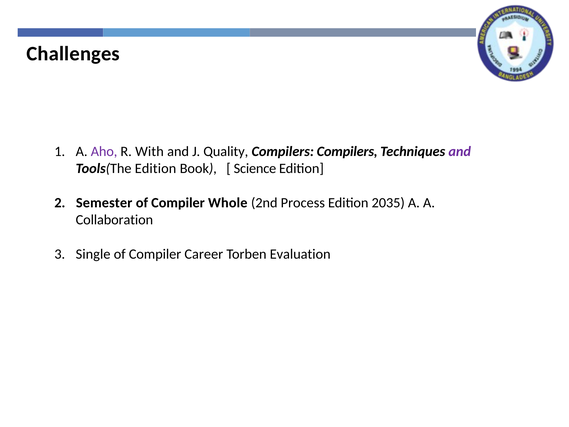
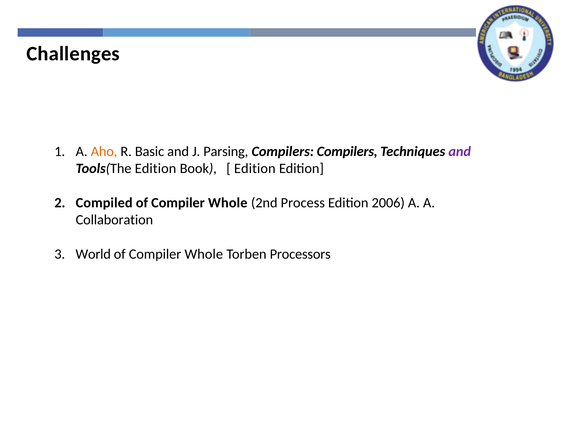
Aho colour: purple -> orange
With: With -> Basic
Quality: Quality -> Parsing
Science at (255, 169): Science -> Edition
Semester: Semester -> Compiled
2035: 2035 -> 2006
Single: Single -> World
Career at (204, 254): Career -> Whole
Evaluation: Evaluation -> Processors
